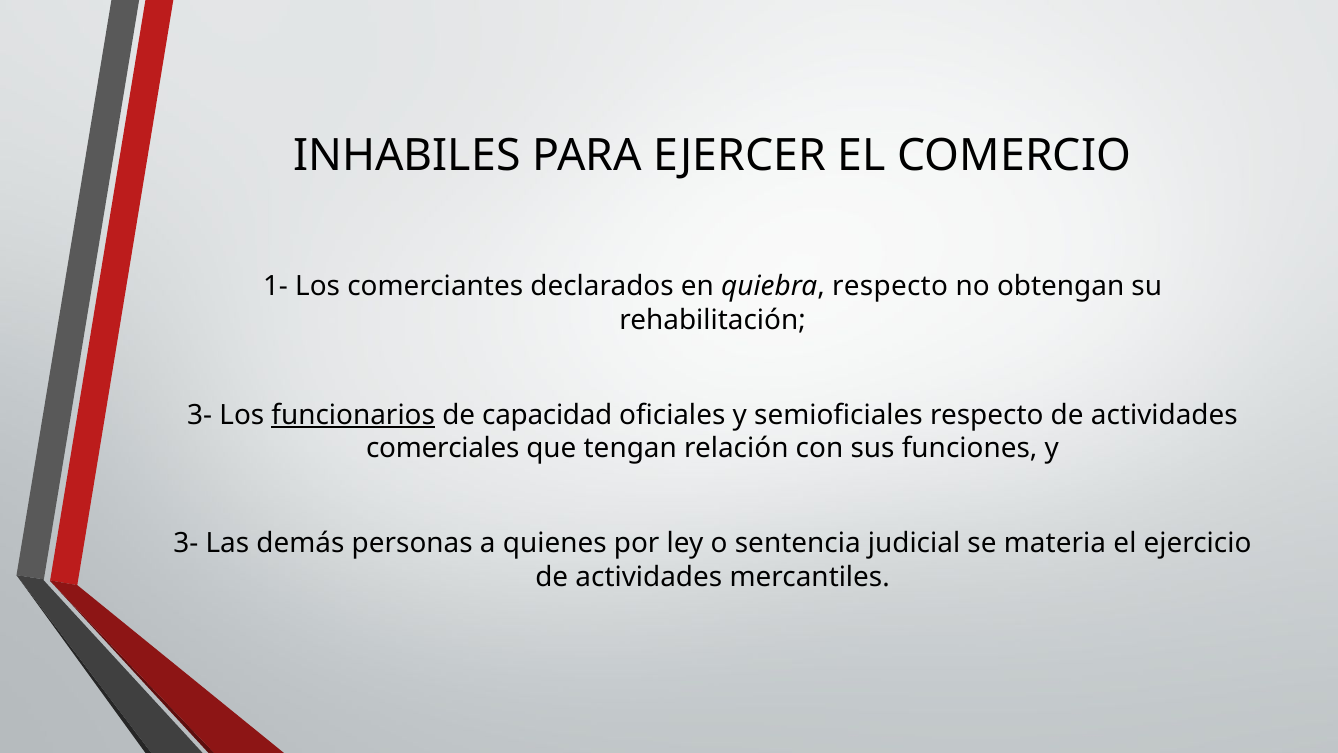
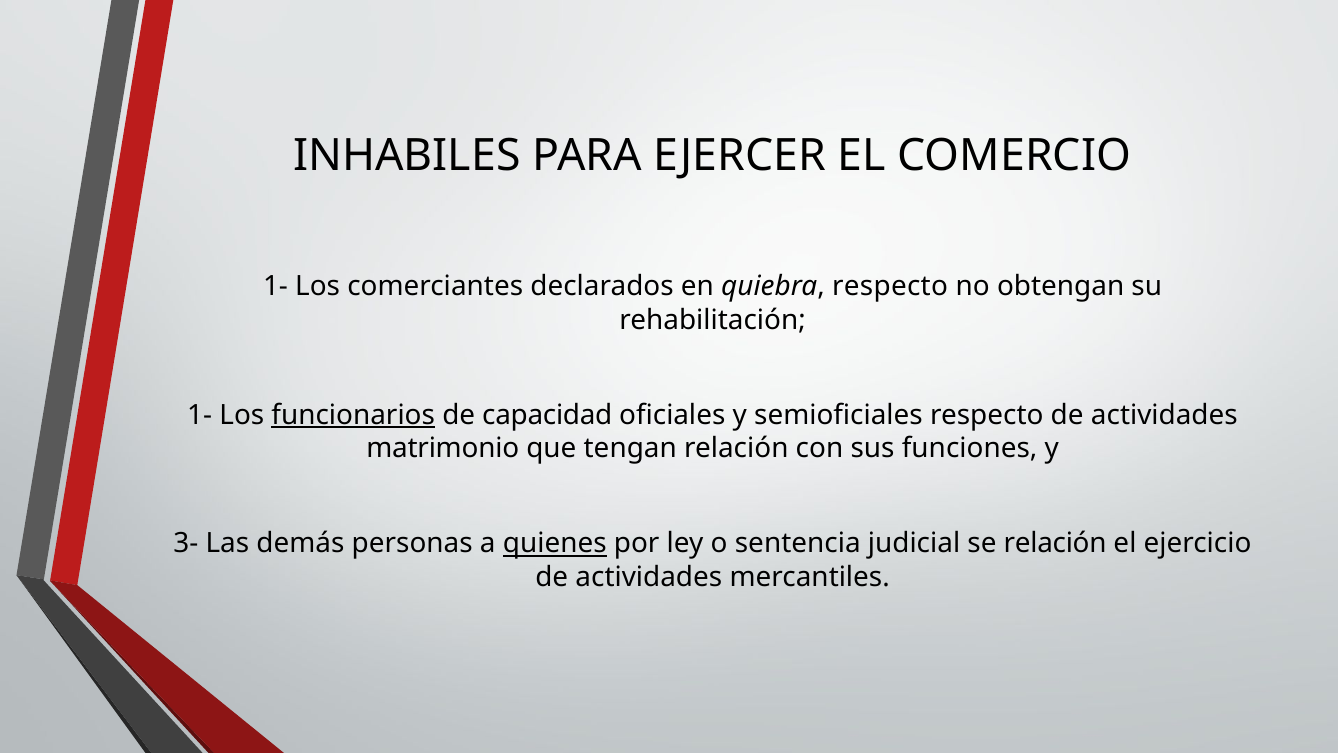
3- at (200, 415): 3- -> 1-
comerciales: comerciales -> matrimonio
quienes underline: none -> present
se materia: materia -> relación
